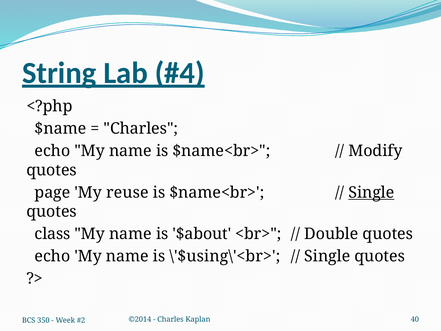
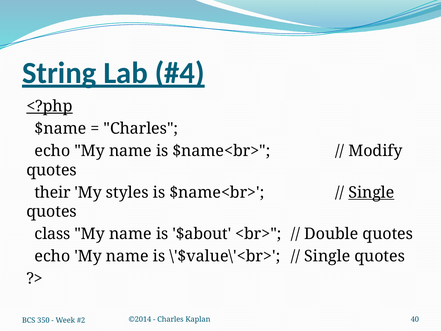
<?php underline: none -> present
page: page -> their
reuse: reuse -> styles
\'$using\'<br>: \'$using\'<br> -> \'$value\'<br>
